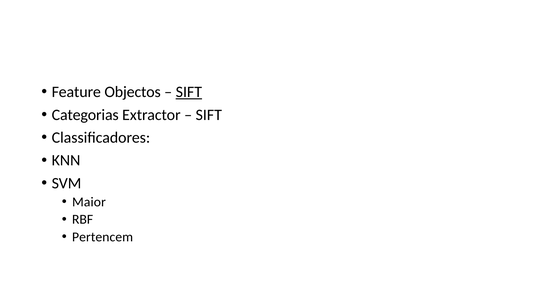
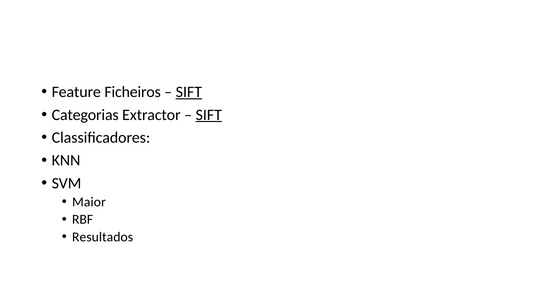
Objectos: Objectos -> Ficheiros
SIFT at (209, 115) underline: none -> present
Pertencem: Pertencem -> Resultados
